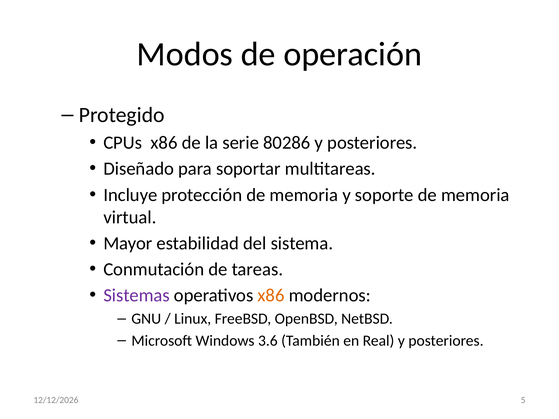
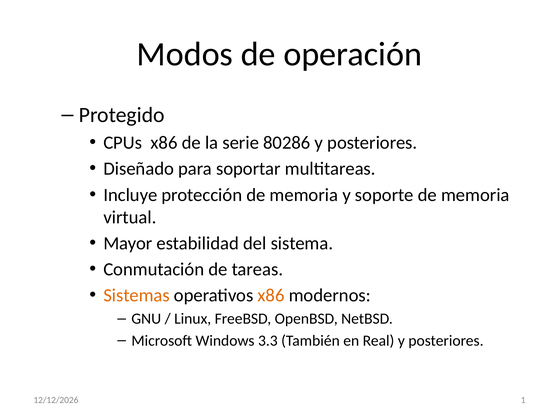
Sistemas colour: purple -> orange
3.6: 3.6 -> 3.3
5: 5 -> 1
